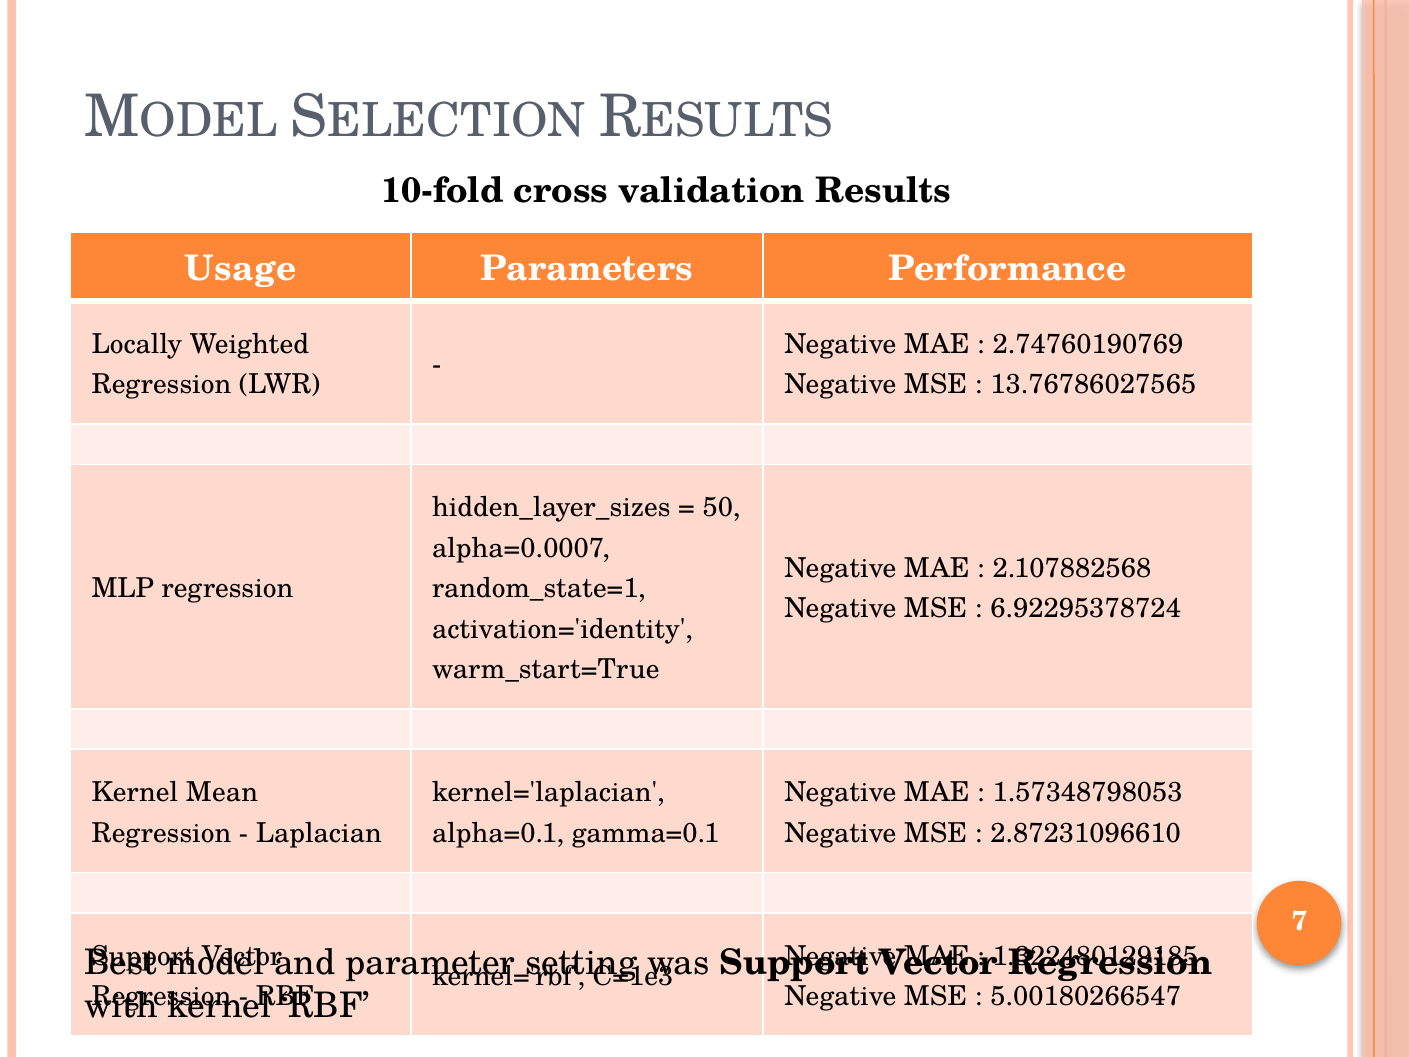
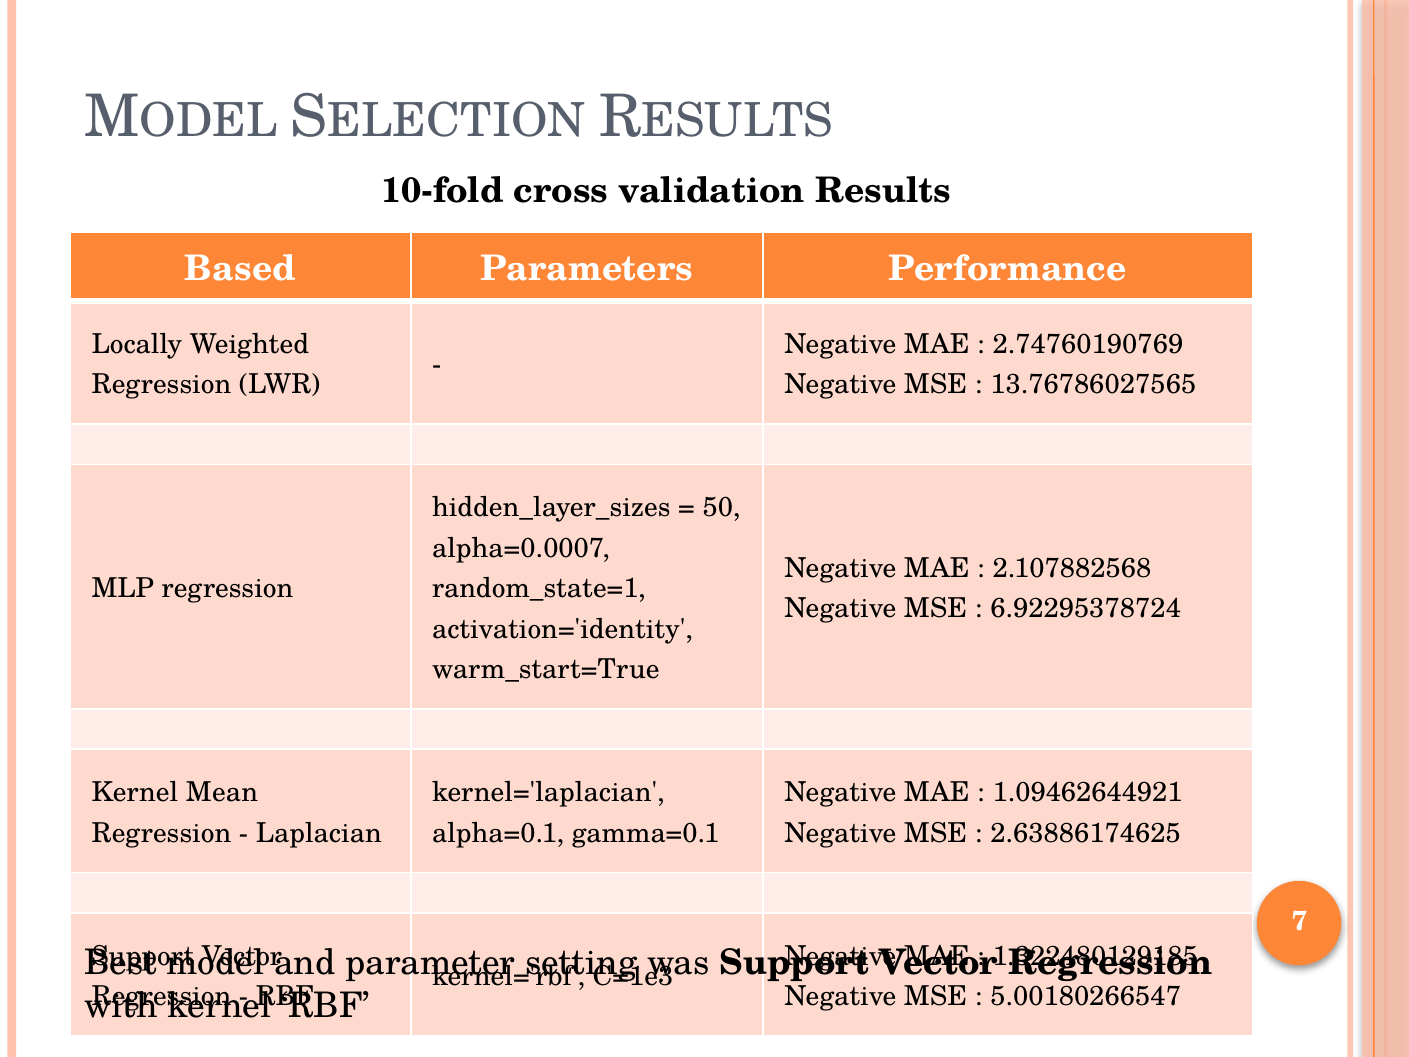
Usage: Usage -> Based
1.57348798053: 1.57348798053 -> 1.09462644921
2.87231096610: 2.87231096610 -> 2.63886174625
